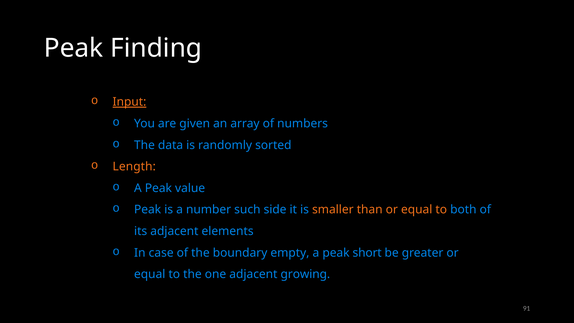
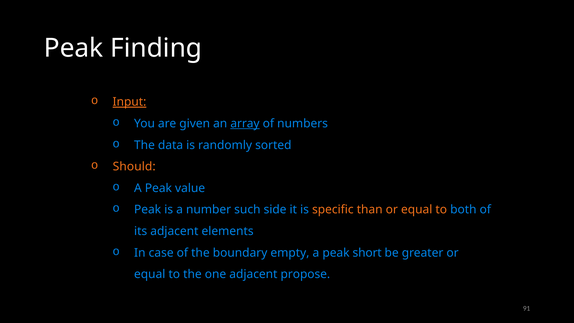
array underline: none -> present
Length: Length -> Should
smaller: smaller -> specific
growing: growing -> propose
